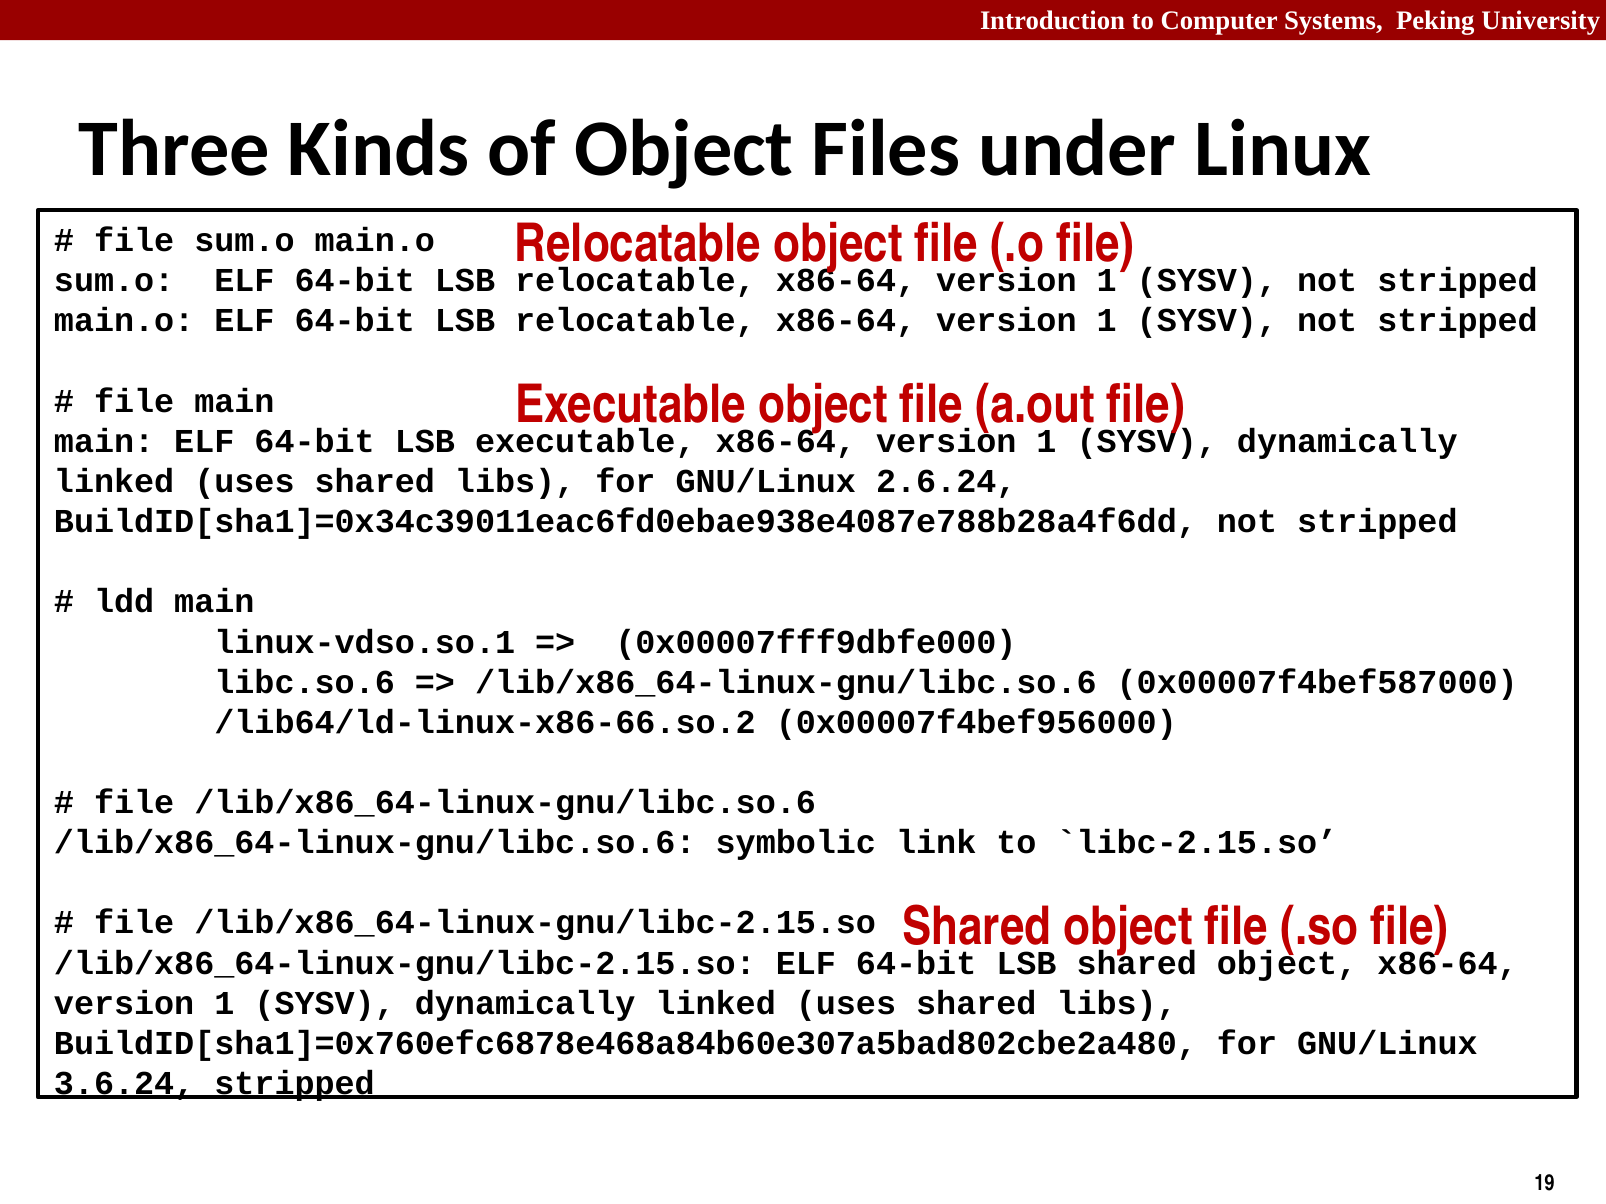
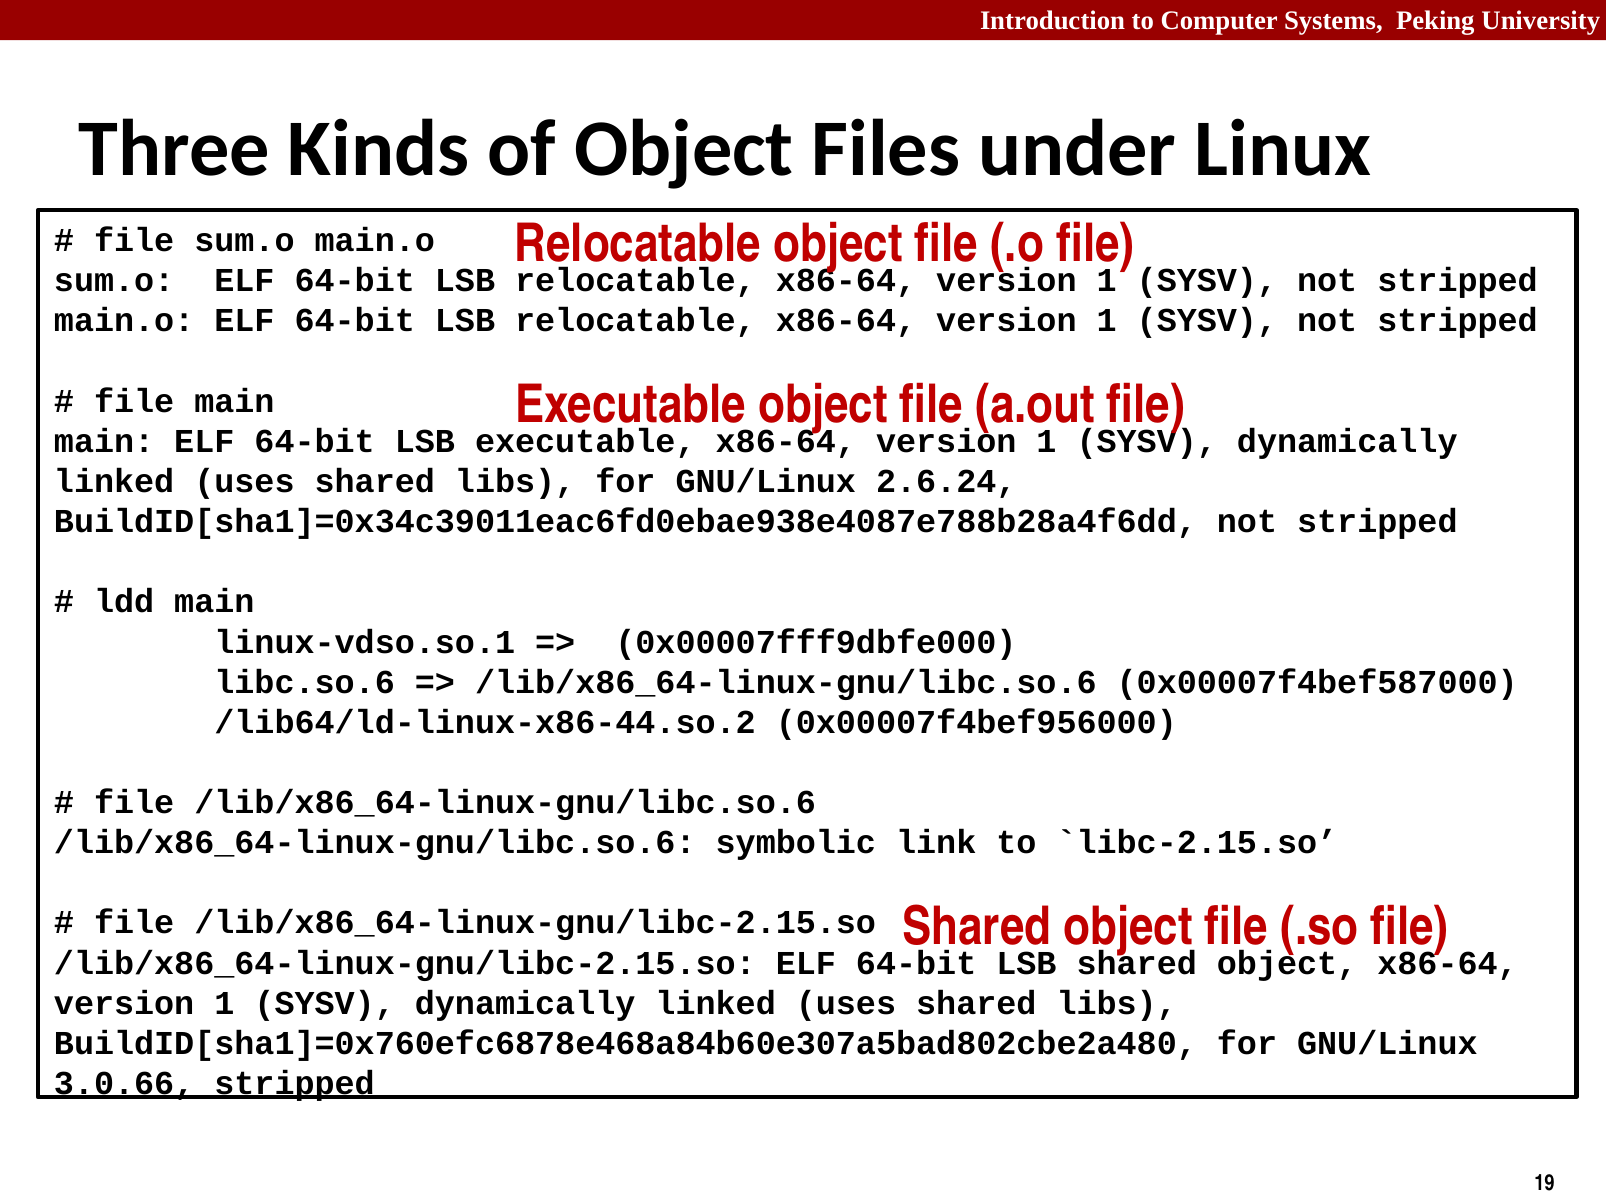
/lib64/ld-linux-x86-66.so.2: /lib64/ld-linux-x86-66.so.2 -> /lib64/ld-linux-x86-44.so.2
3.6.24: 3.6.24 -> 3.0.66
